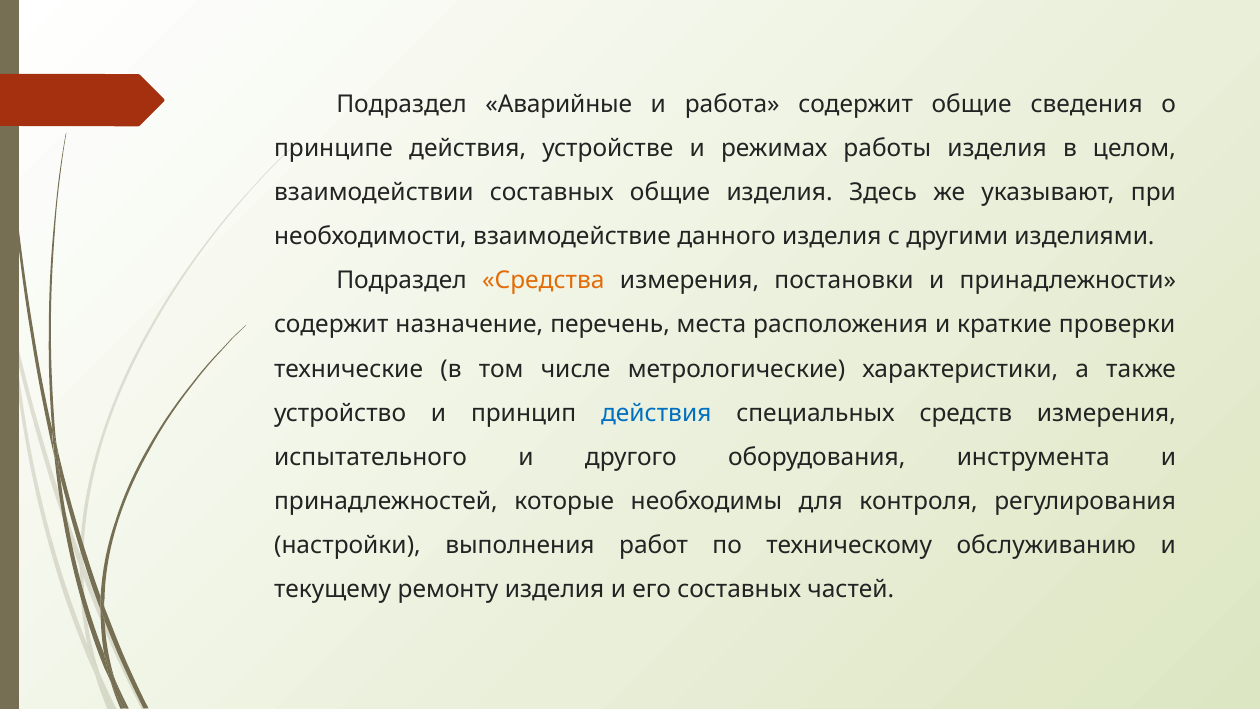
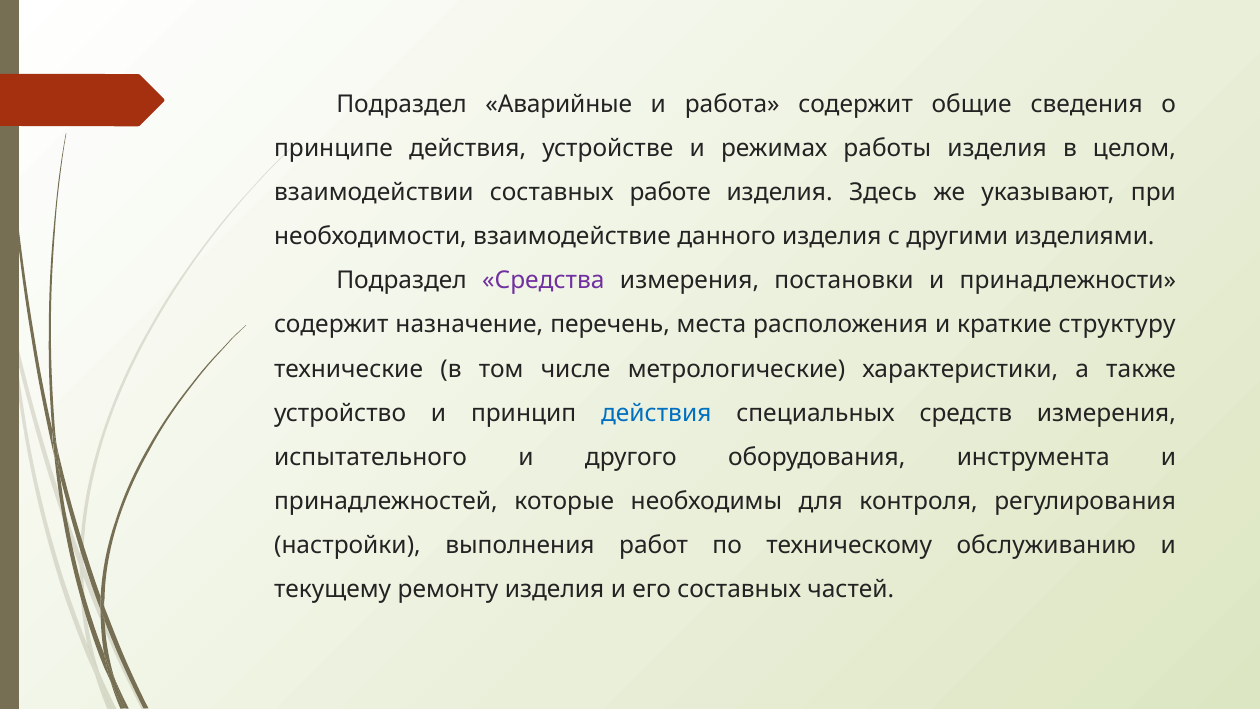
составных общие: общие -> работе
Средства colour: orange -> purple
проверки: проверки -> структуру
